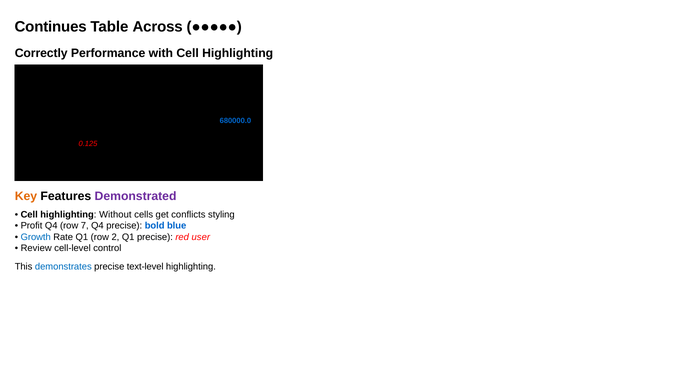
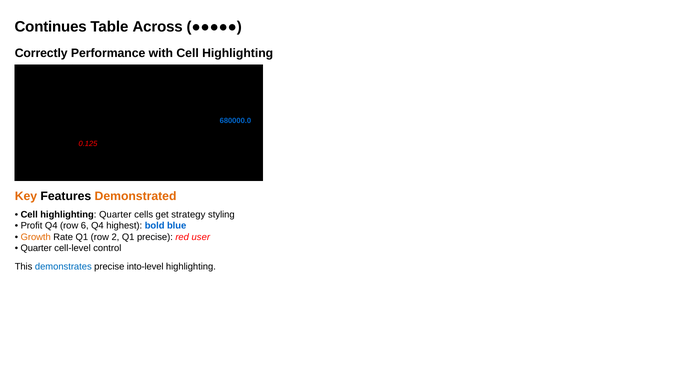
Demonstrated colour: purple -> orange
highlighting Without: Without -> Quarter
conflicts: conflicts -> strategy
7: 7 -> 6
Q4 precise: precise -> highest
Growth at (36, 237) colour: blue -> orange
Review at (36, 249): Review -> Quarter
text-level: text-level -> into-level
